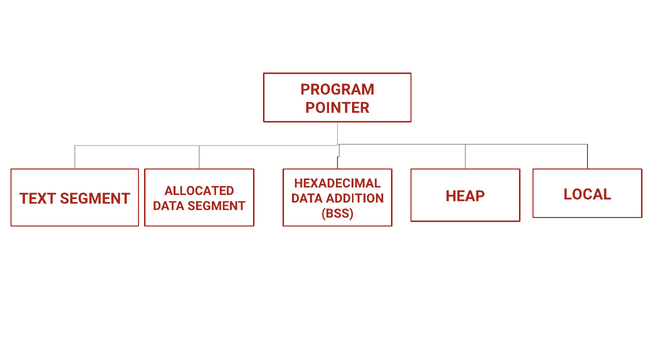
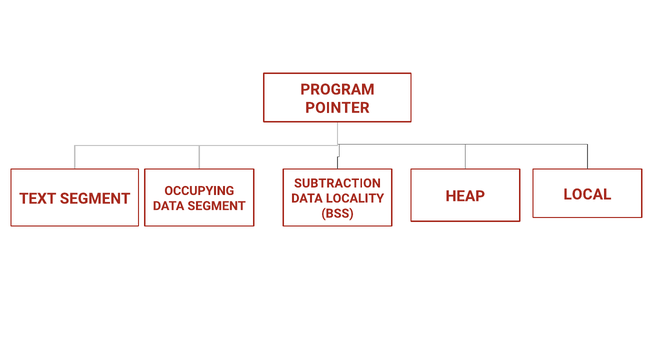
HEXADECIMAL: HEXADECIMAL -> SUBTRACTION
ALLOCATED: ALLOCATED -> OCCUPYING
ADDITION: ADDITION -> LOCALITY
